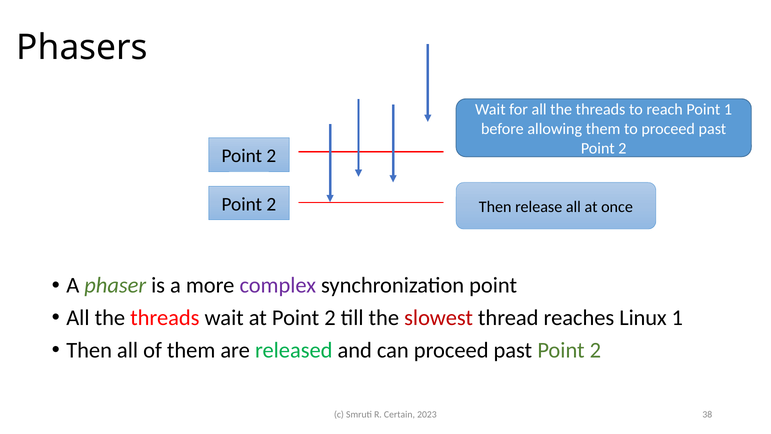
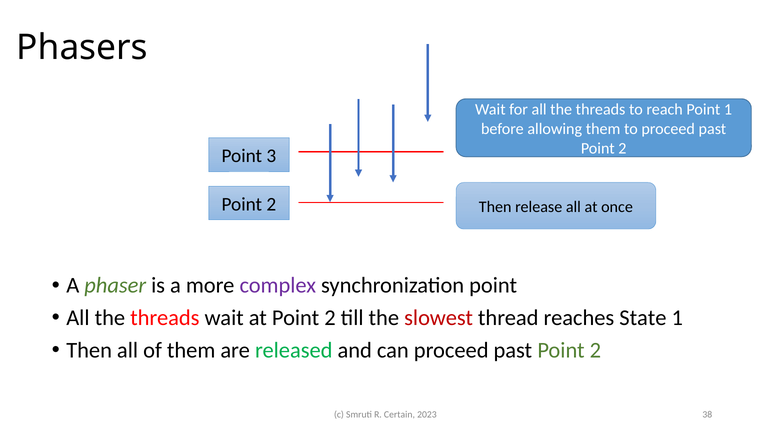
2 at (271, 156): 2 -> 3
Linux: Linux -> State
